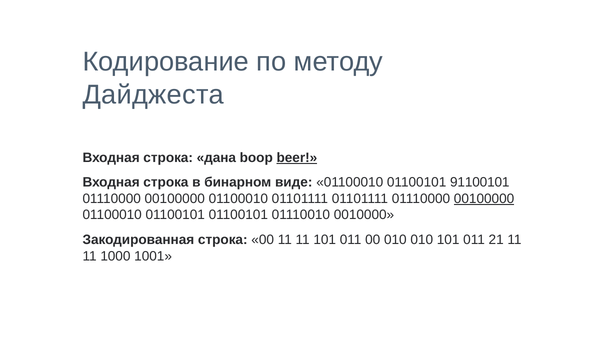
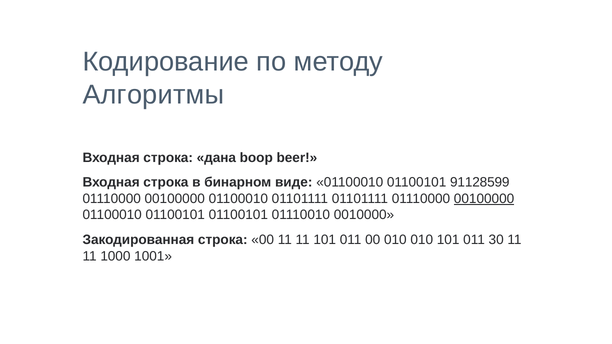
Дайджеста: Дайджеста -> Алгоритмы
beer underline: present -> none
91100101: 91100101 -> 91128599
21: 21 -> 30
